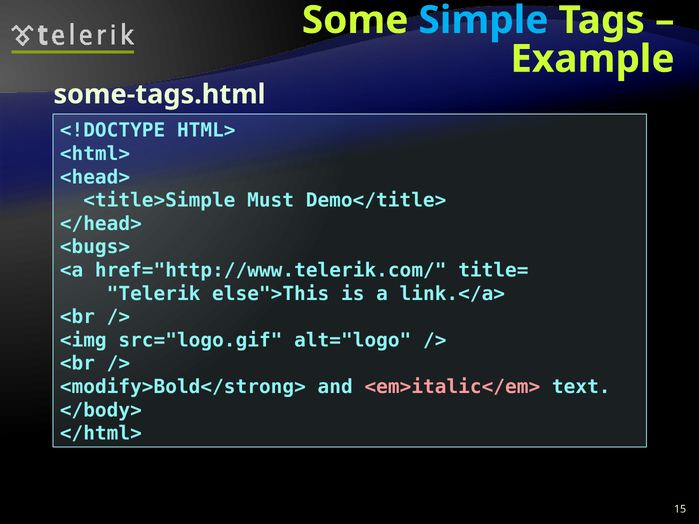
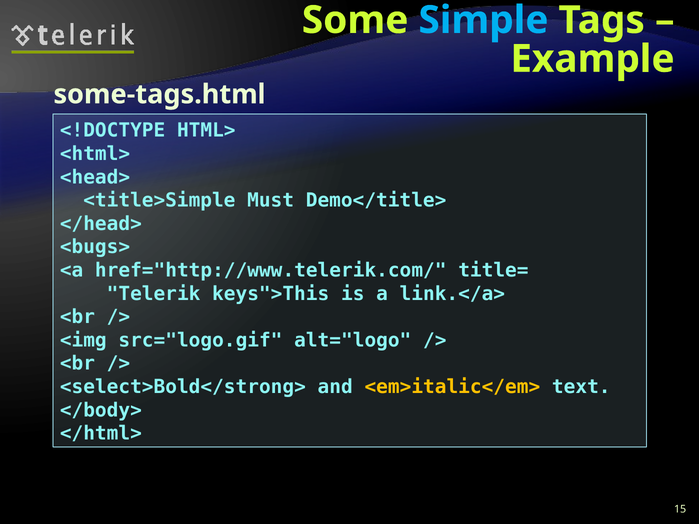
else">This: else">This -> keys">This
<modify>Bold</strong>: <modify>Bold</strong> -> <select>Bold</strong>
<em>italic</em> colour: pink -> yellow
